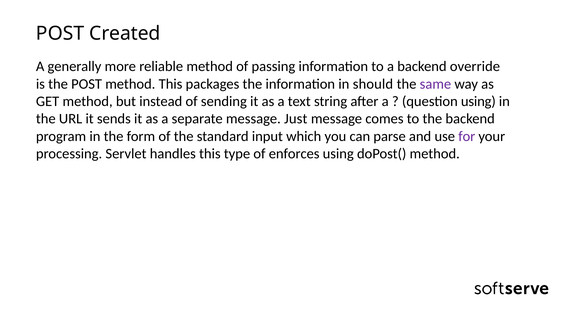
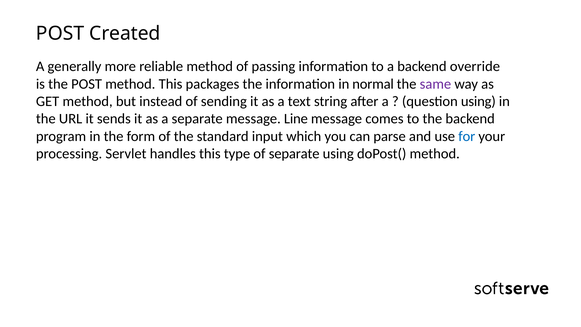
should: should -> normal
Just: Just -> Line
for colour: purple -> blue
of enforces: enforces -> separate
